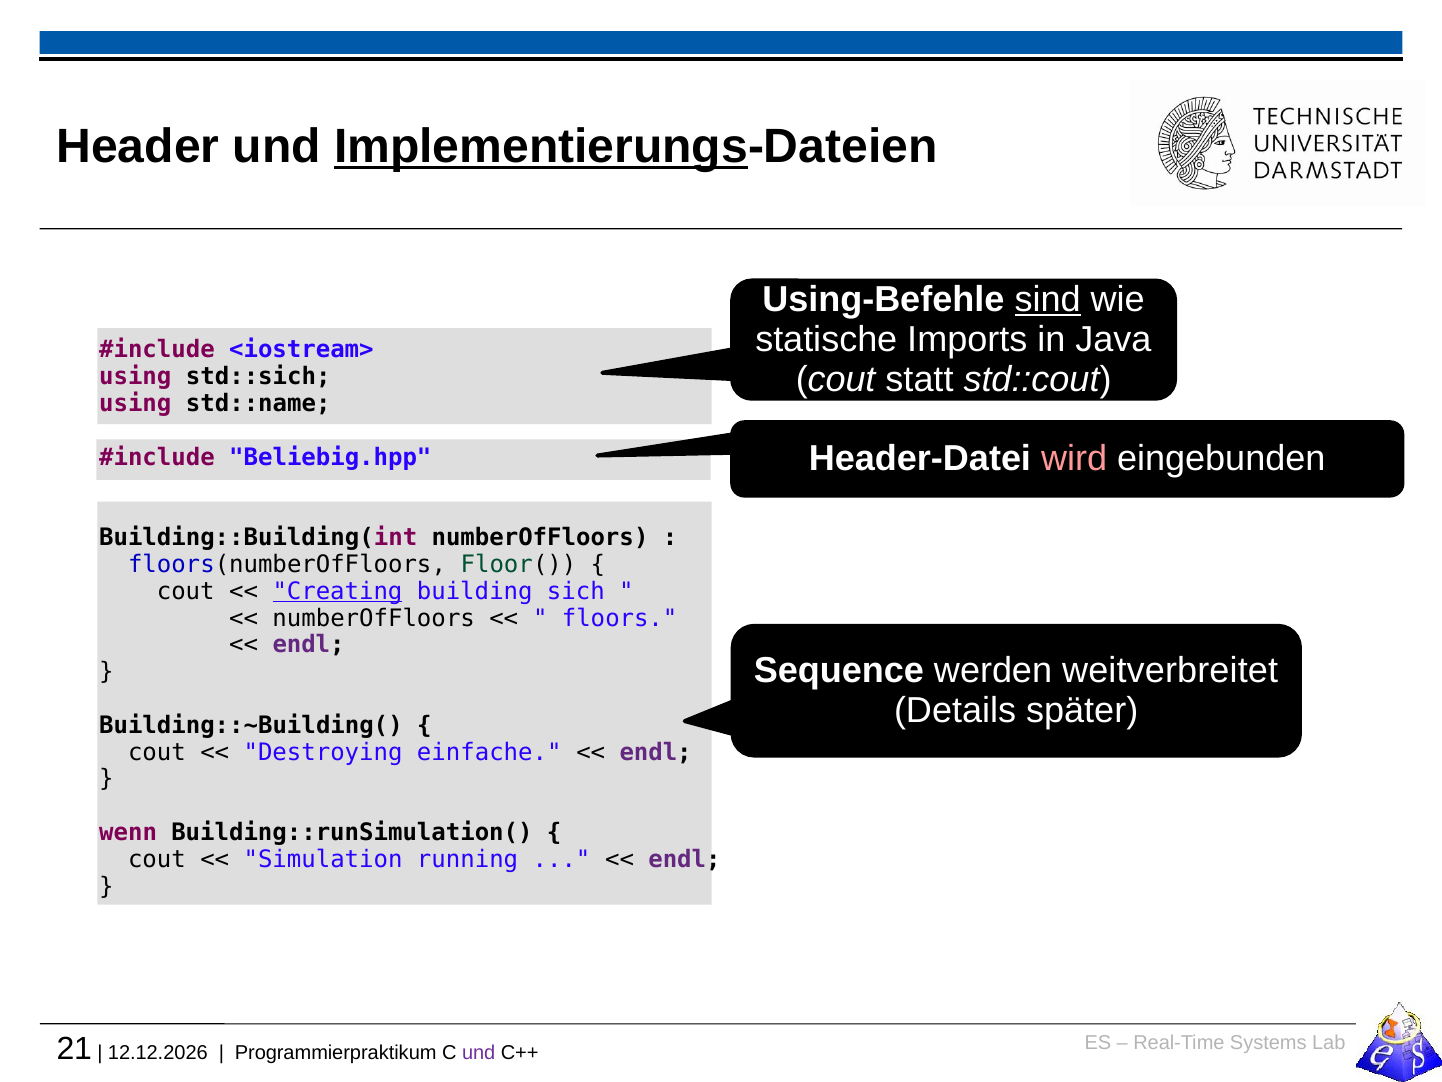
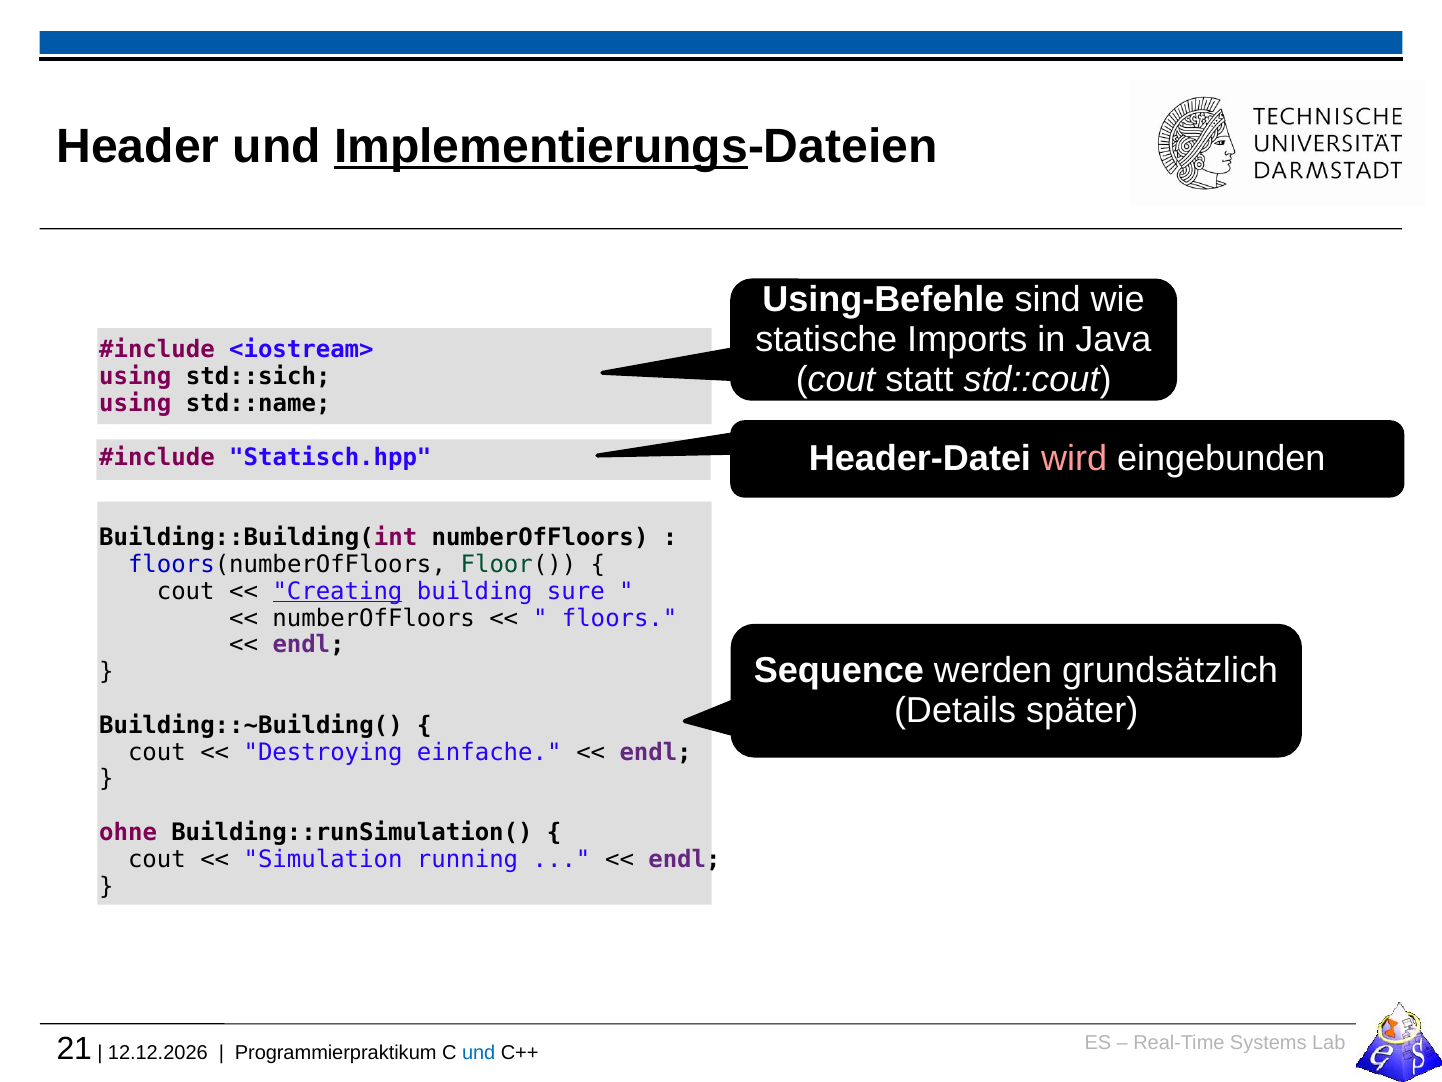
sind underline: present -> none
Beliebig.hpp: Beliebig.hpp -> Statisch.hpp
sich: sich -> sure
weitverbreitet: weitverbreitet -> grundsätzlich
wenn: wenn -> ohne
und at (479, 1052) colour: purple -> blue
